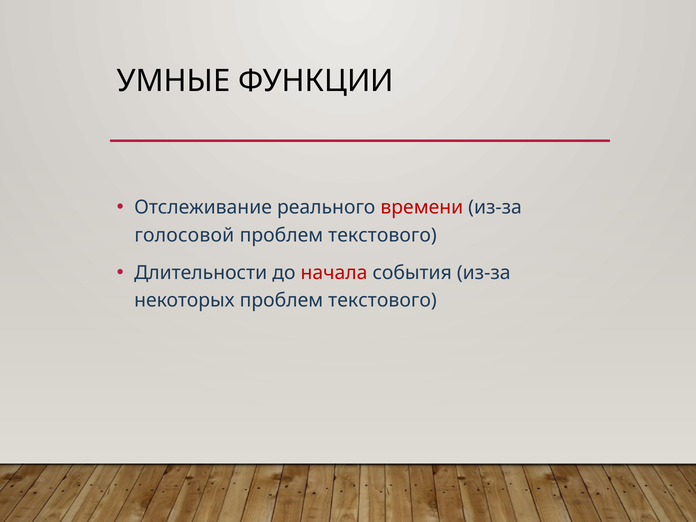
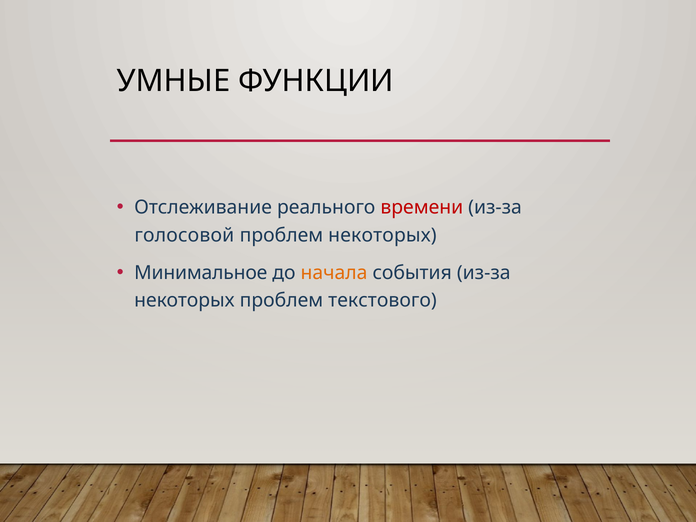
текстового at (383, 235): текстового -> некоторых
Длительности: Длительности -> Минимальное
начала colour: red -> orange
